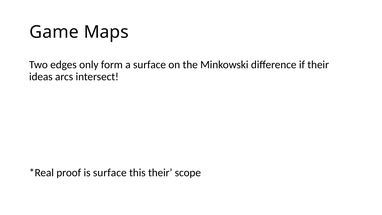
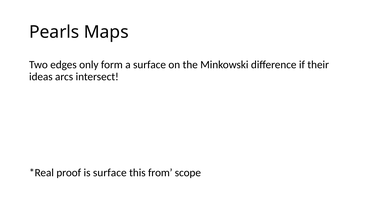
Game: Game -> Pearls
this their: their -> from
